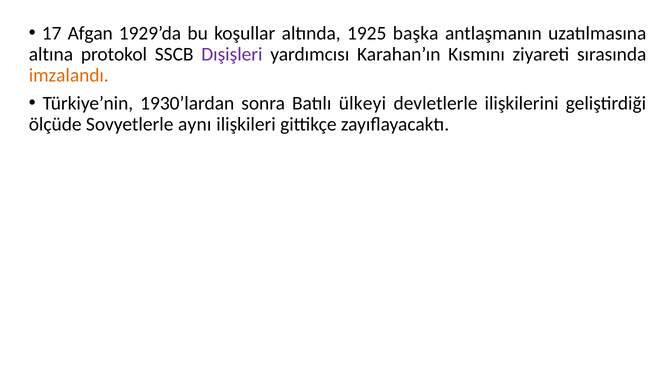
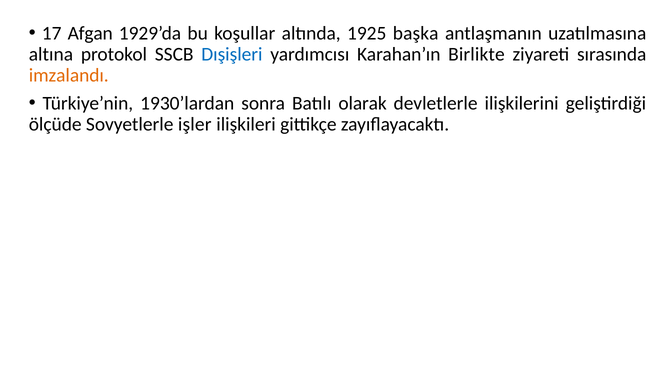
Dışişleri colour: purple -> blue
Kısmını: Kısmını -> Birlikte
ülkeyi: ülkeyi -> olarak
aynı: aynı -> işler
